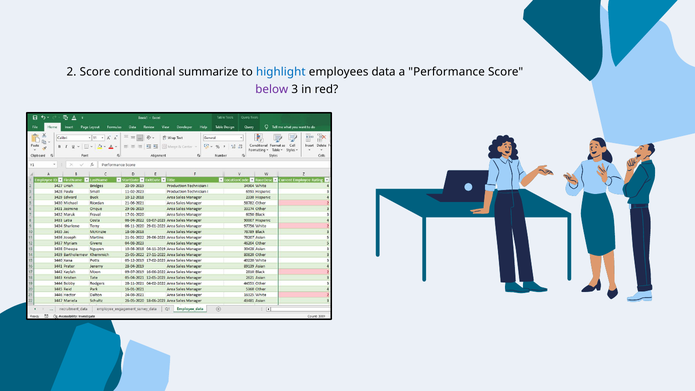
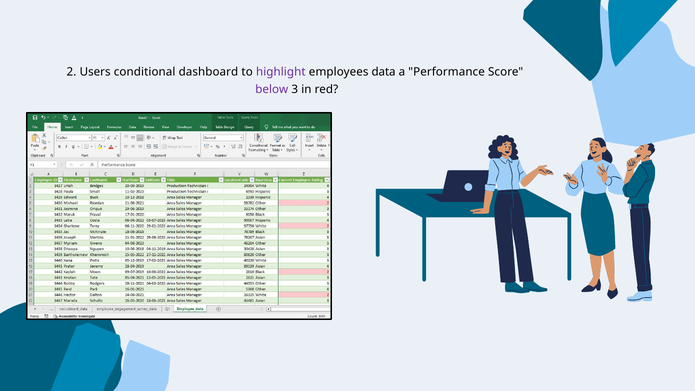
2 Score: Score -> Users
summarize: summarize -> dashboard
highlight colour: blue -> purple
